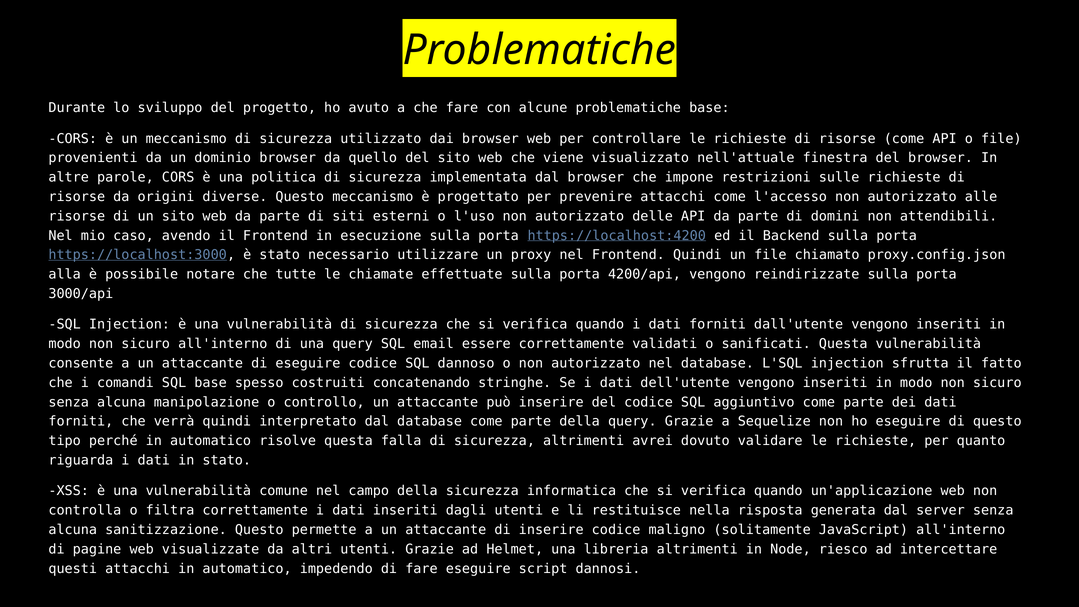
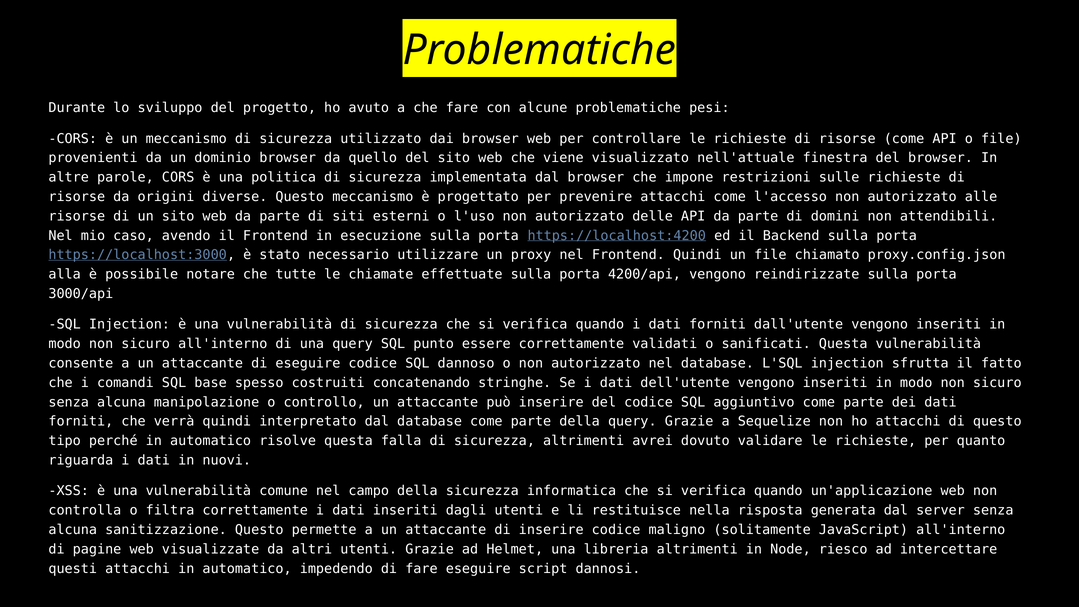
problematiche base: base -> pesi
email: email -> punto
ho eseguire: eseguire -> attacchi
in stato: stato -> nuovi
